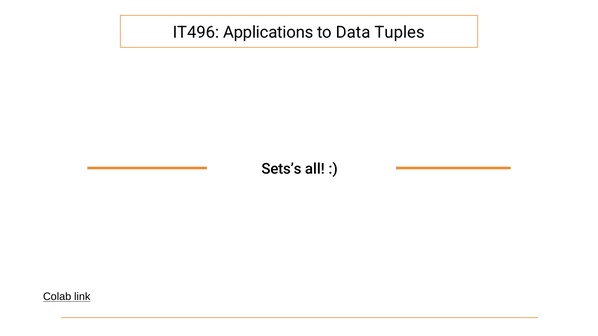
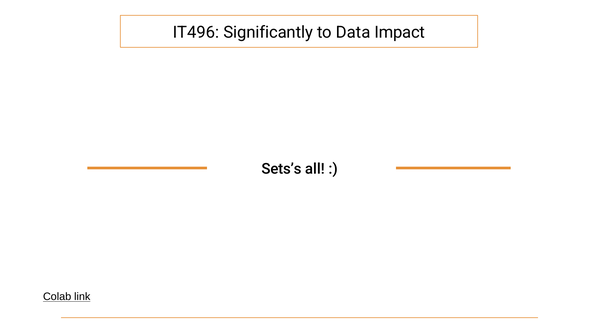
Applications: Applications -> Significantly
Tuples: Tuples -> Impact
